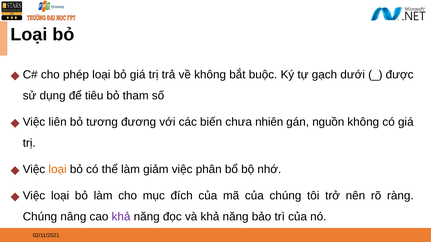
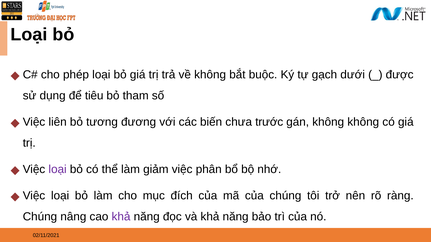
nhiên: nhiên -> trước
gán nguồn: nguồn -> không
loại at (58, 170) colour: orange -> purple
